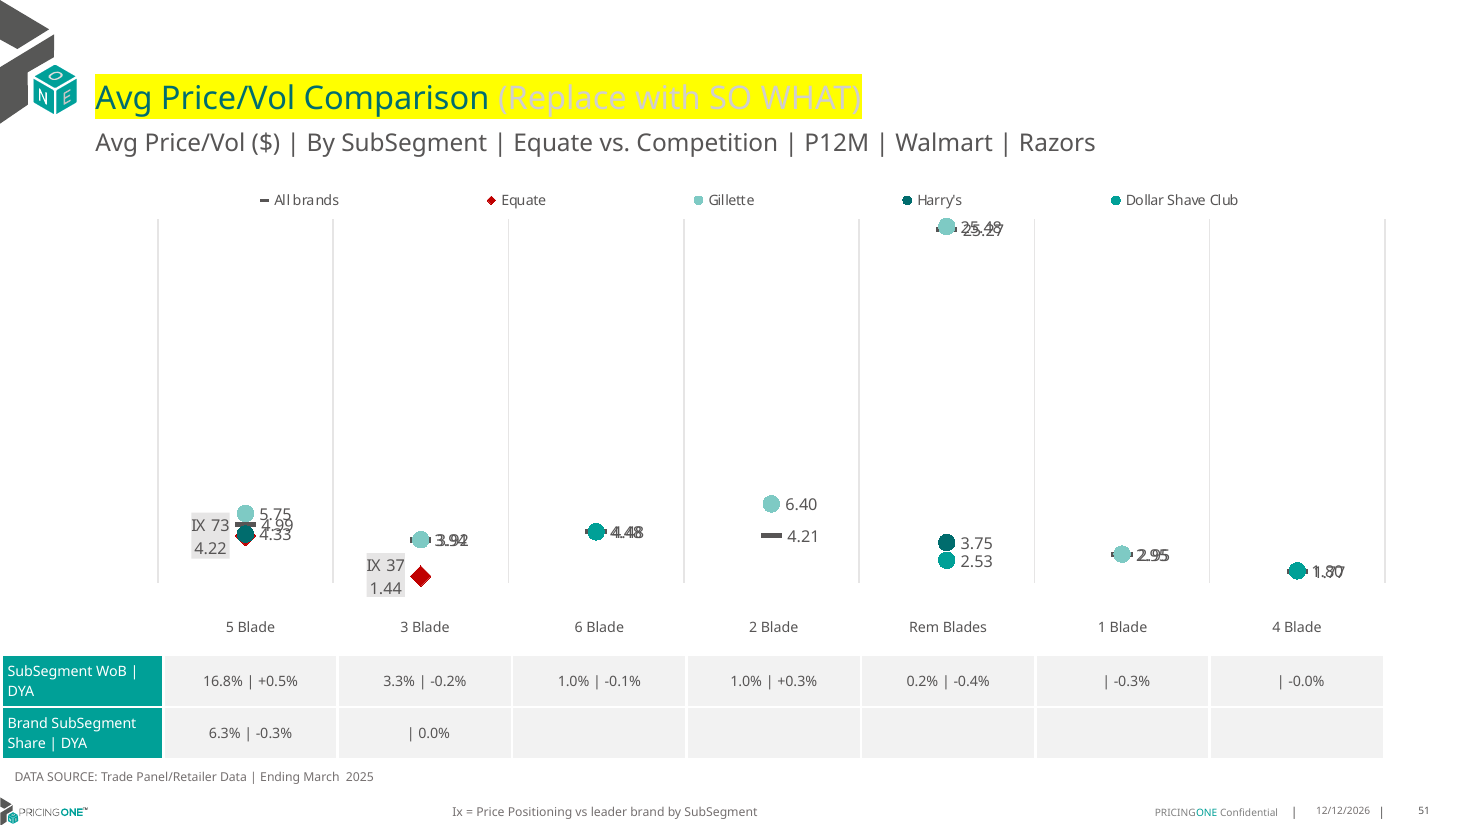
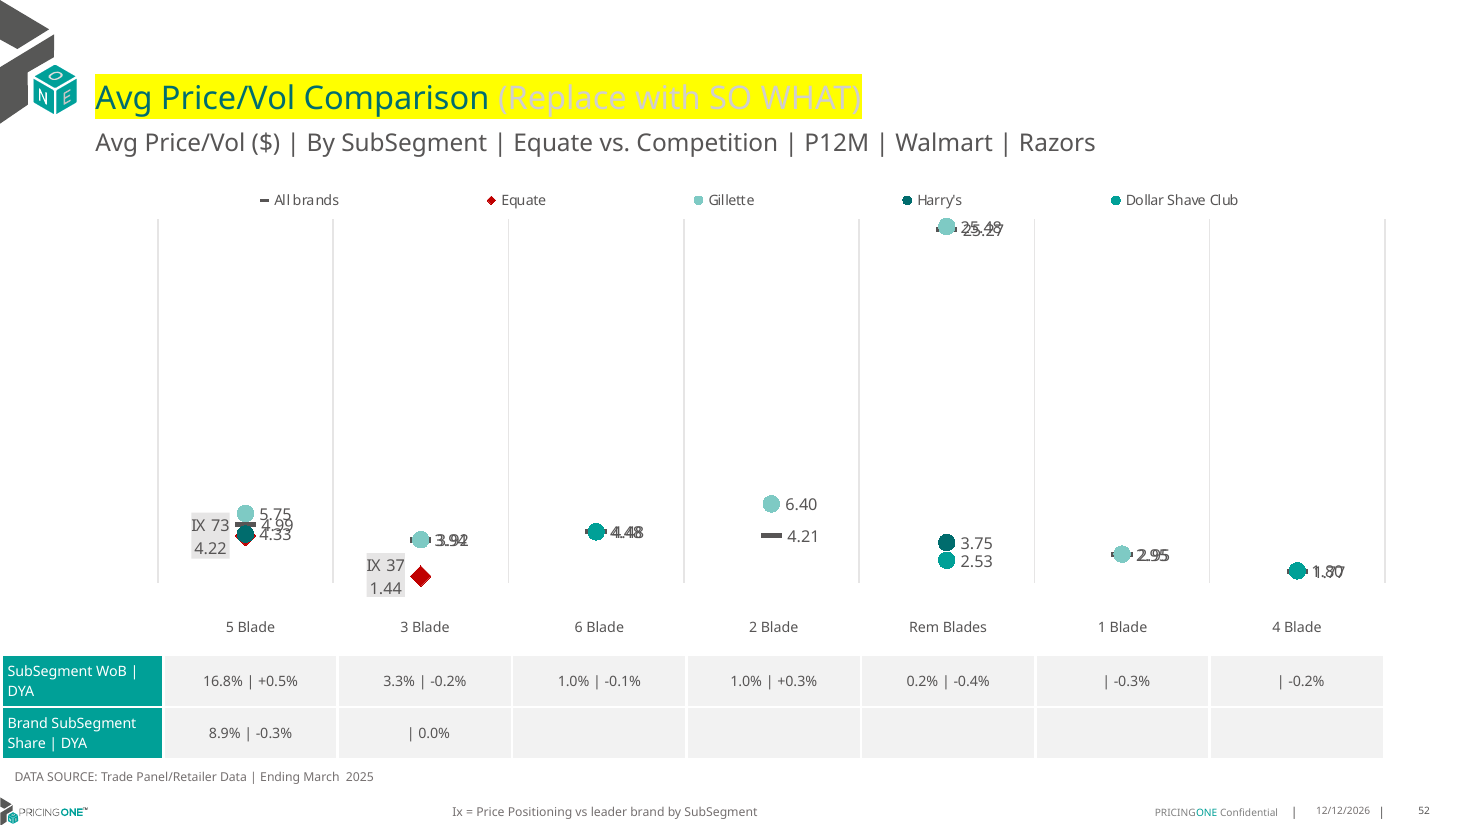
-0.0% at (1306, 682): -0.0% -> -0.2%
6.3%: 6.3% -> 8.9%
51: 51 -> 52
